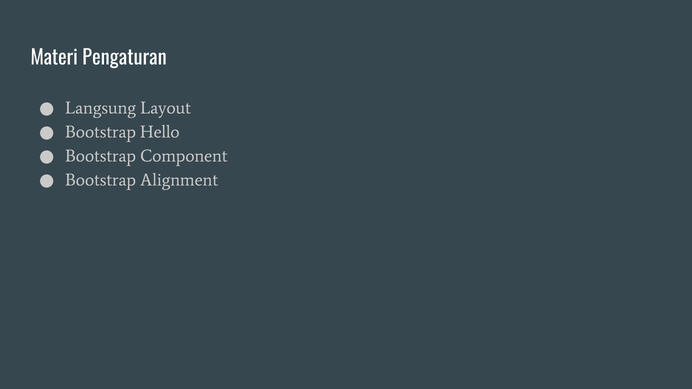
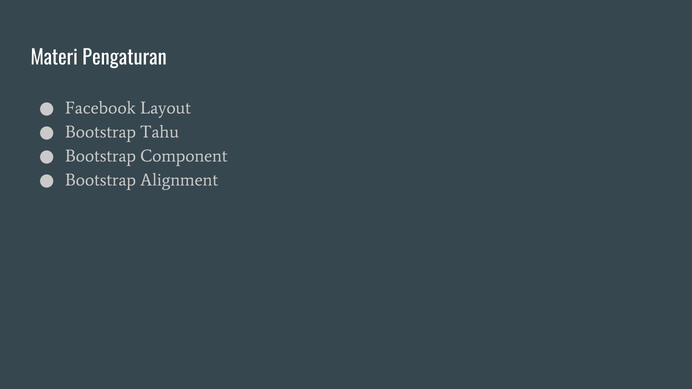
Langsung: Langsung -> Facebook
Hello: Hello -> Tahu
